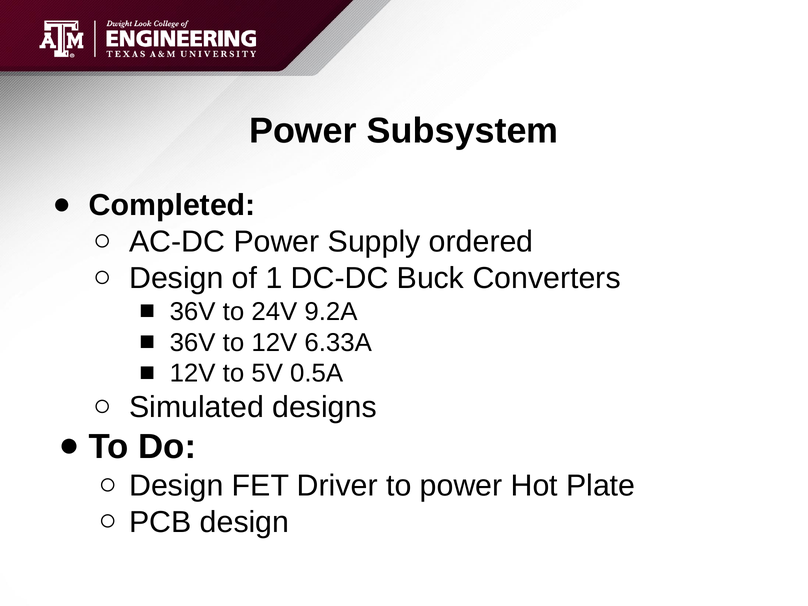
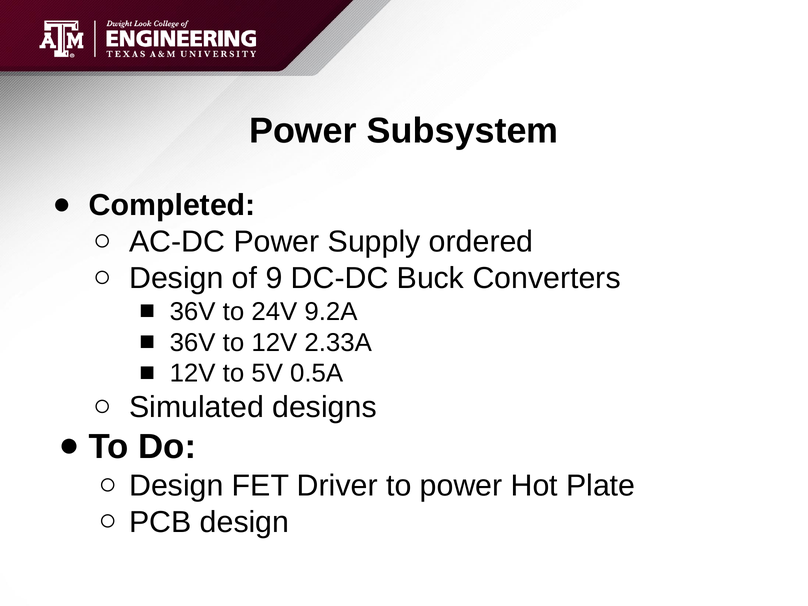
1: 1 -> 9
6.33A: 6.33A -> 2.33A
